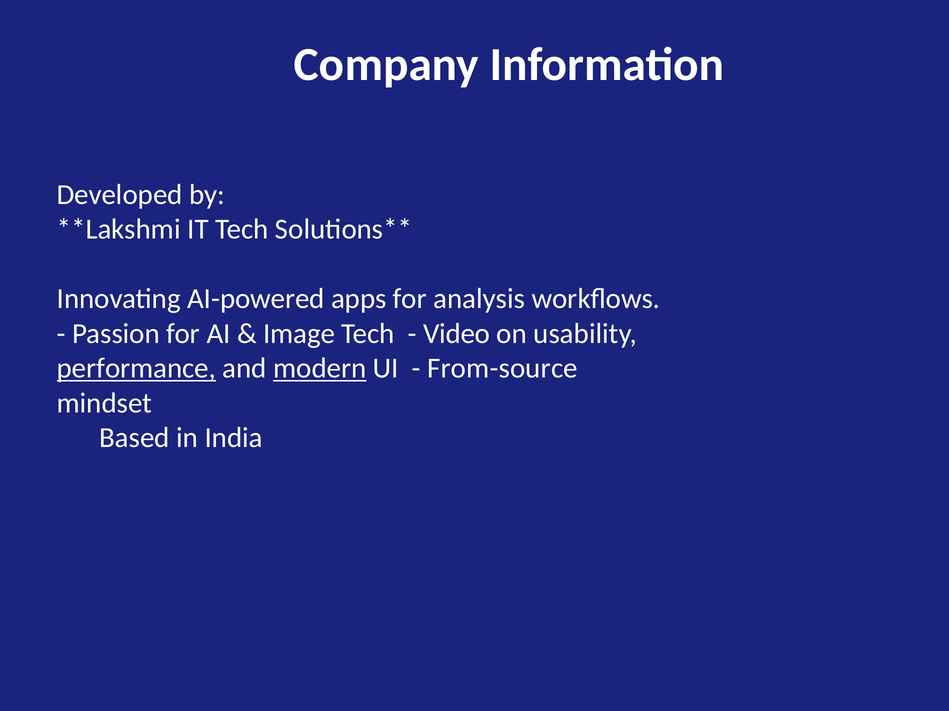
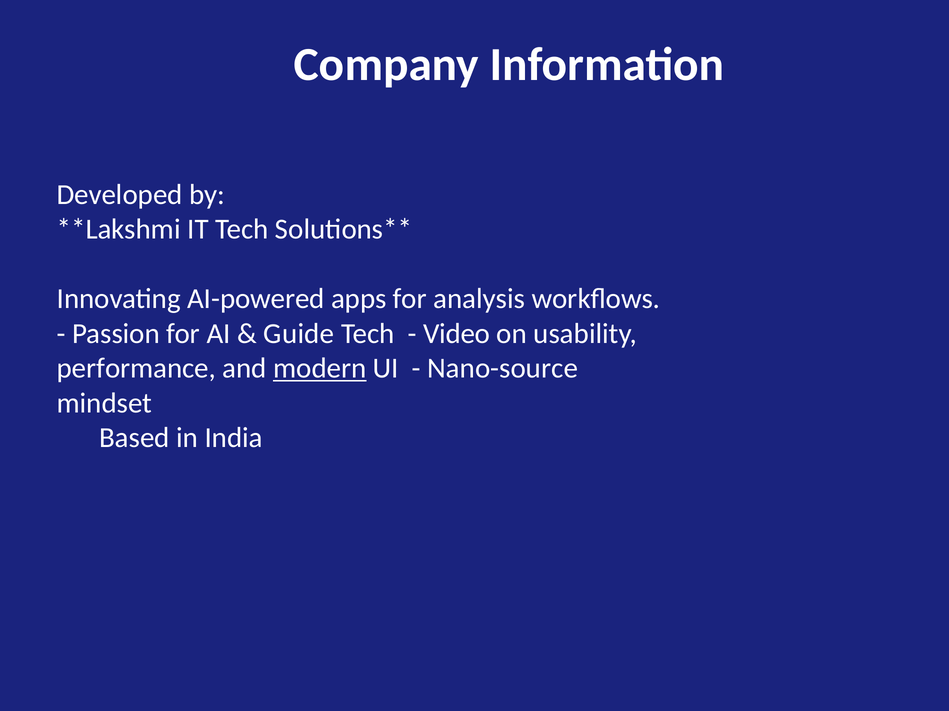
Image: Image -> Guide
performance underline: present -> none
From-source: From-source -> Nano-source
